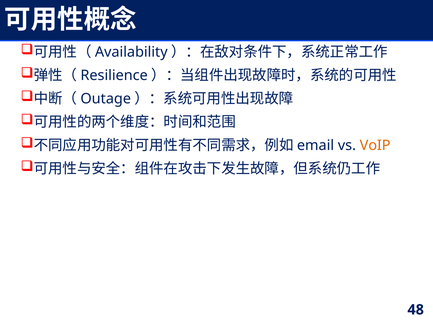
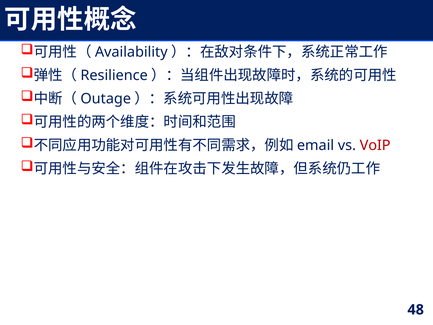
VoIP colour: orange -> red
